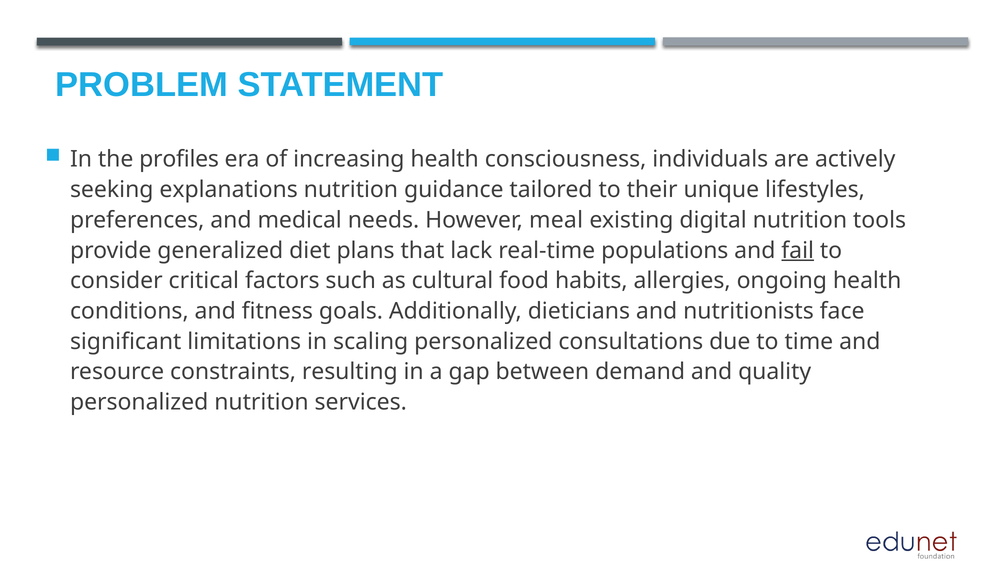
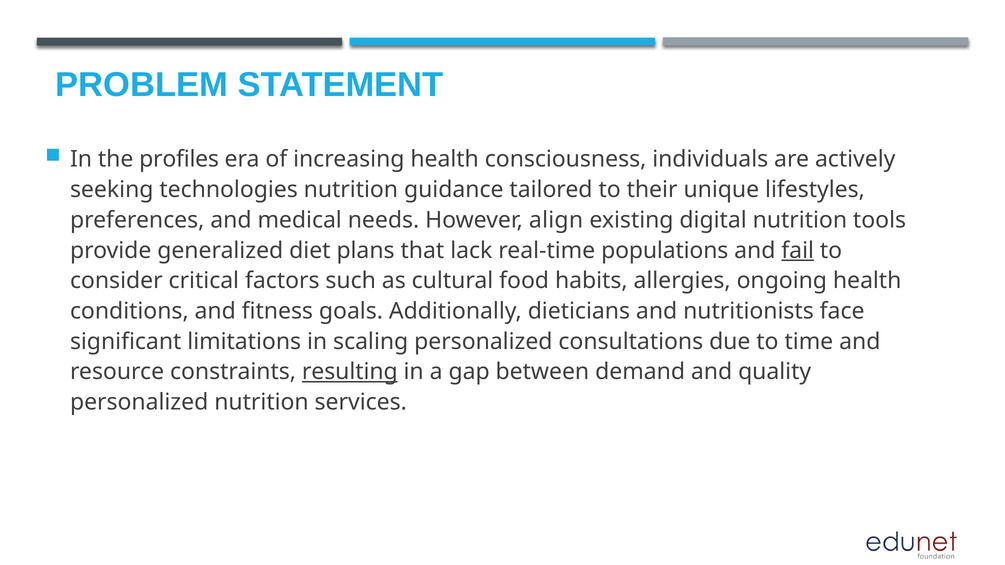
explanations: explanations -> technologies
meal: meal -> align
resulting underline: none -> present
